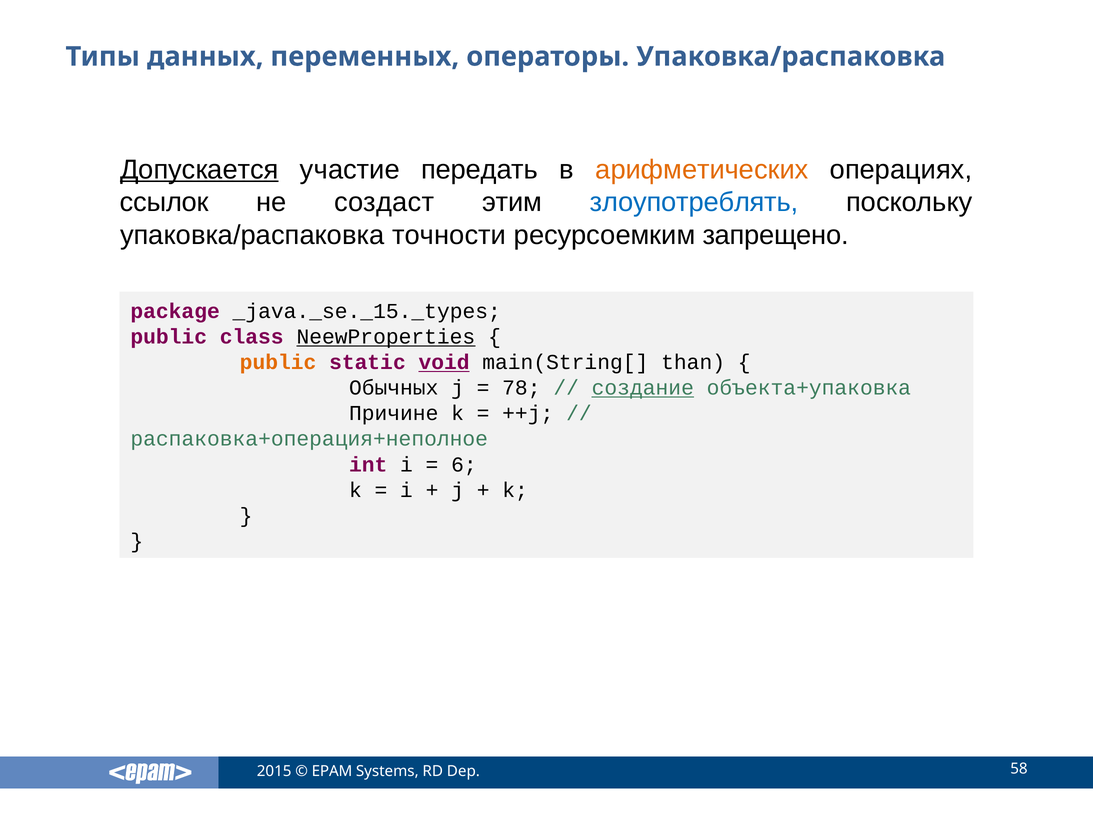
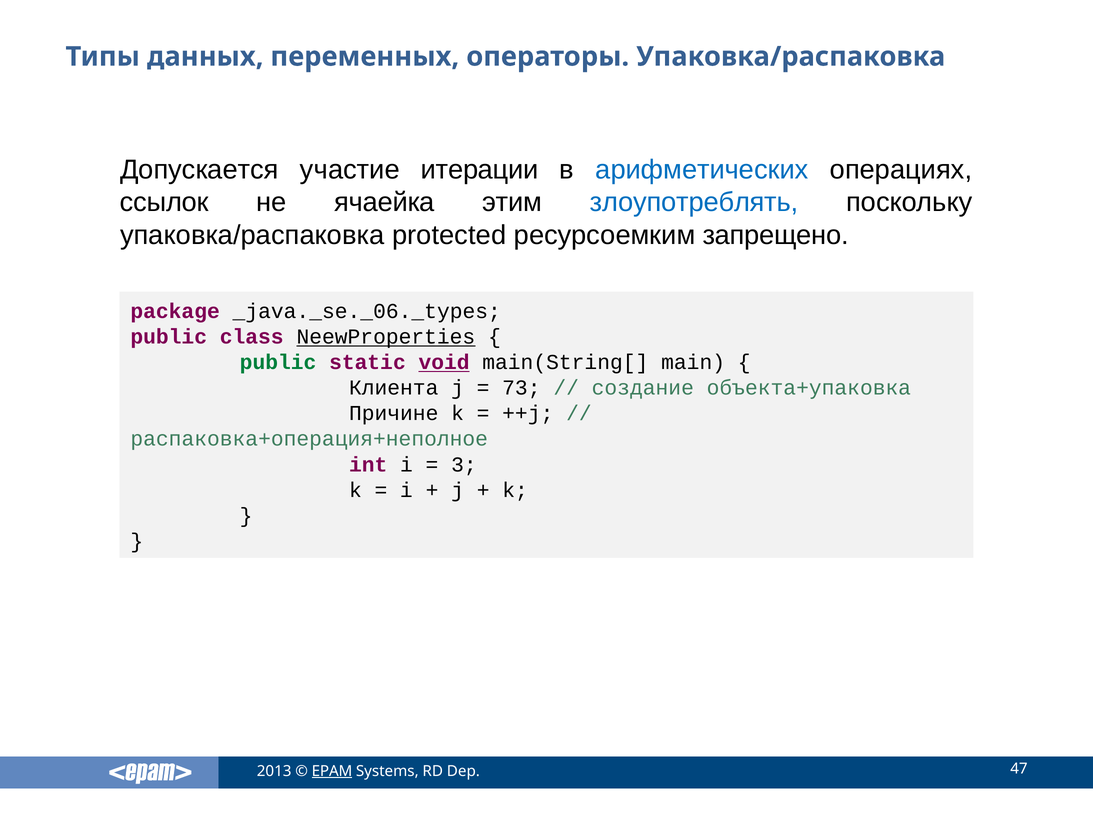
Допускается underline: present -> none
передать: передать -> итерации
арифметических colour: orange -> blue
создаст: создаст -> ячаейка
точности: точности -> protected
_java._se._15._types: _java._se._15._types -> _java._se._06._types
public at (278, 362) colour: orange -> green
than: than -> main
Обычных: Обычных -> Клиента
78: 78 -> 73
создание underline: present -> none
6: 6 -> 3
2015: 2015 -> 2013
EPAM underline: none -> present
58: 58 -> 47
